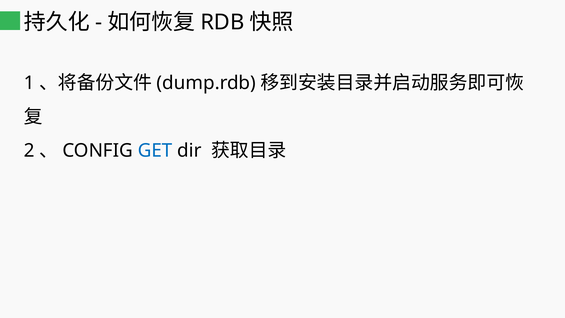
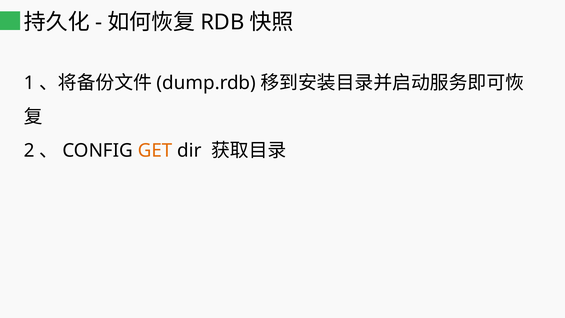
GET colour: blue -> orange
